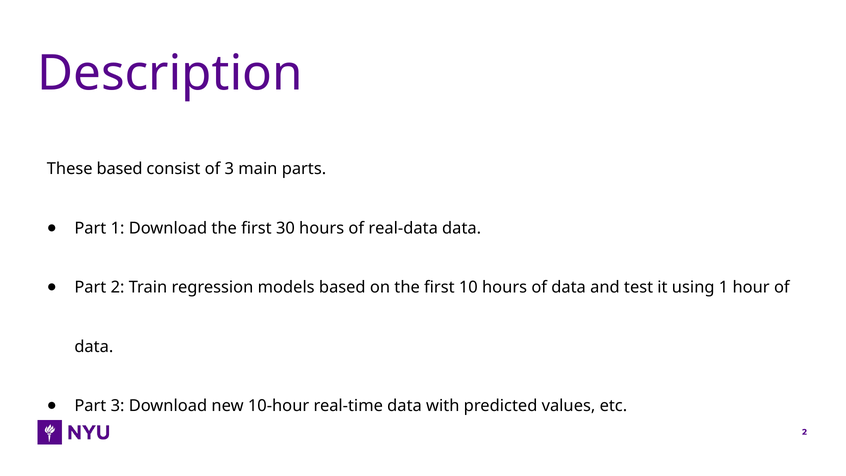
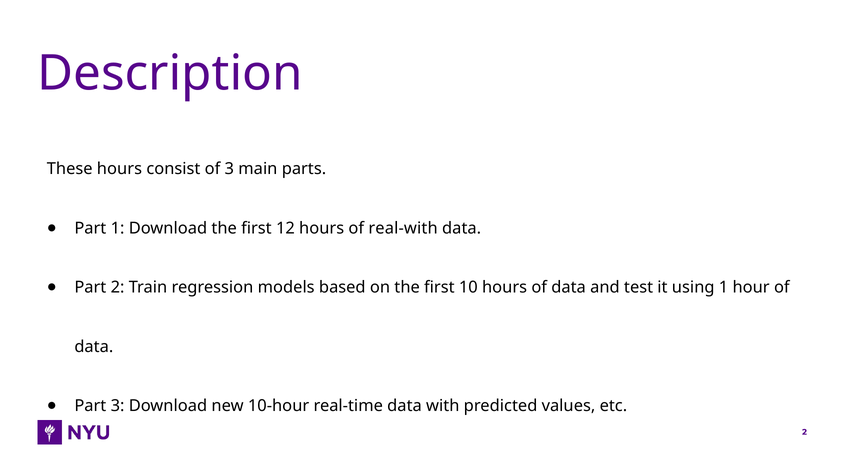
These based: based -> hours
30: 30 -> 12
real-data: real-data -> real-with
